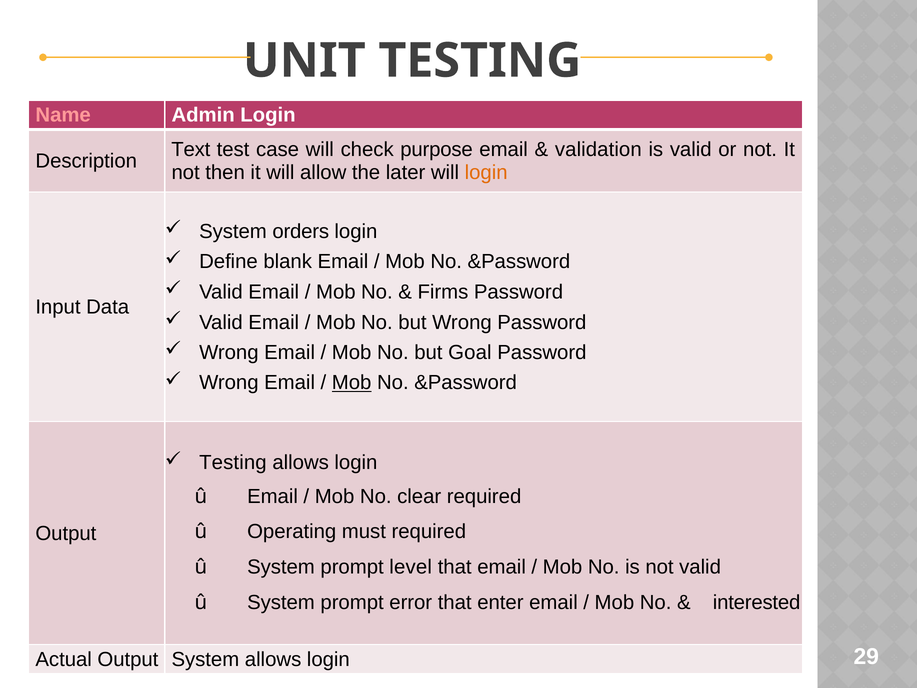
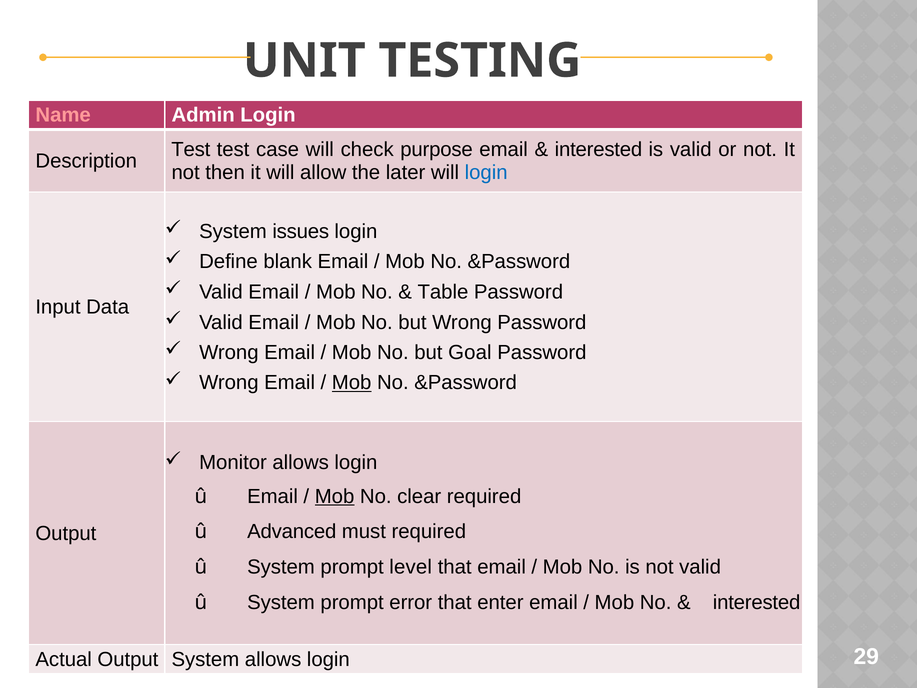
Text at (191, 150): Text -> Test
validation at (598, 150): validation -> interested
login at (486, 172) colour: orange -> blue
orders: orders -> issues
Firms: Firms -> Table
Testing at (233, 462): Testing -> Monitor
Mob at (335, 496) underline: none -> present
Operating: Operating -> Advanced
